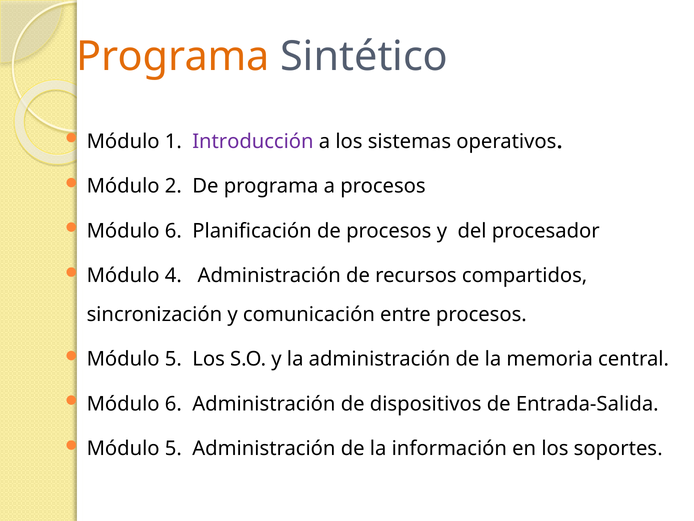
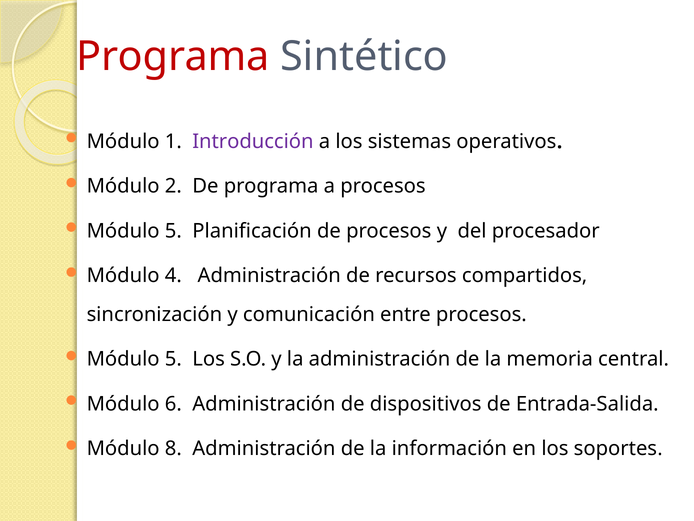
Programa at (173, 57) colour: orange -> red
6 at (173, 231): 6 -> 5
5 at (173, 448): 5 -> 8
